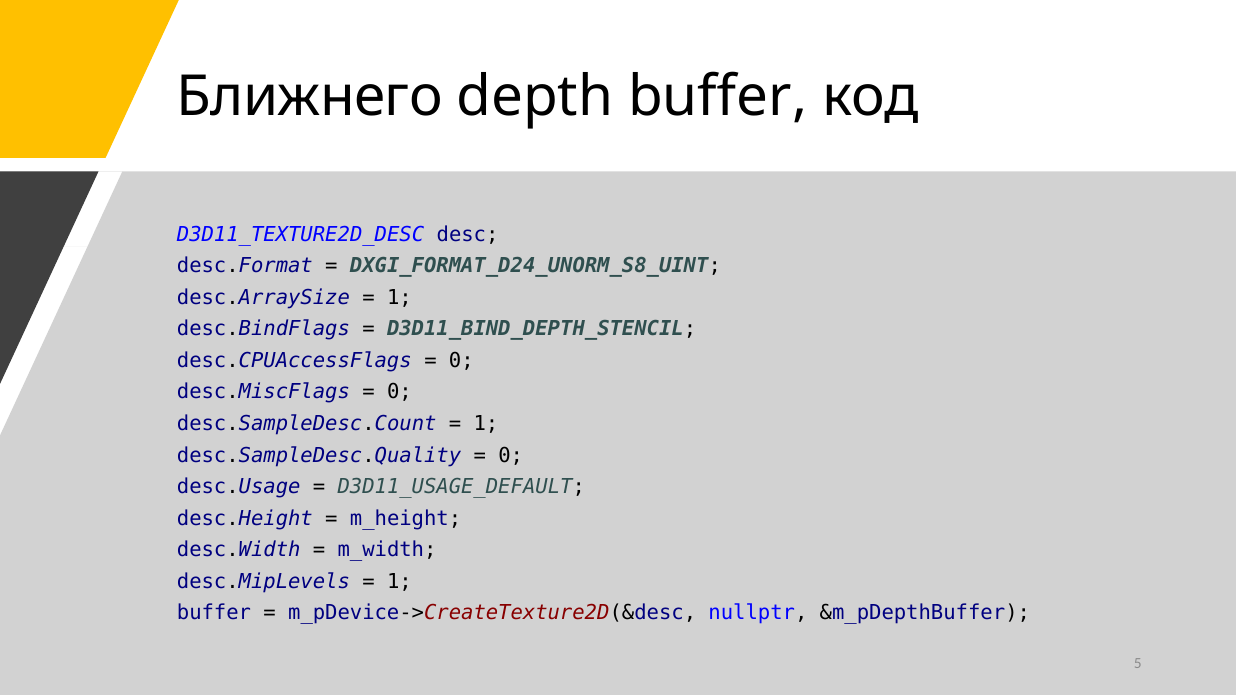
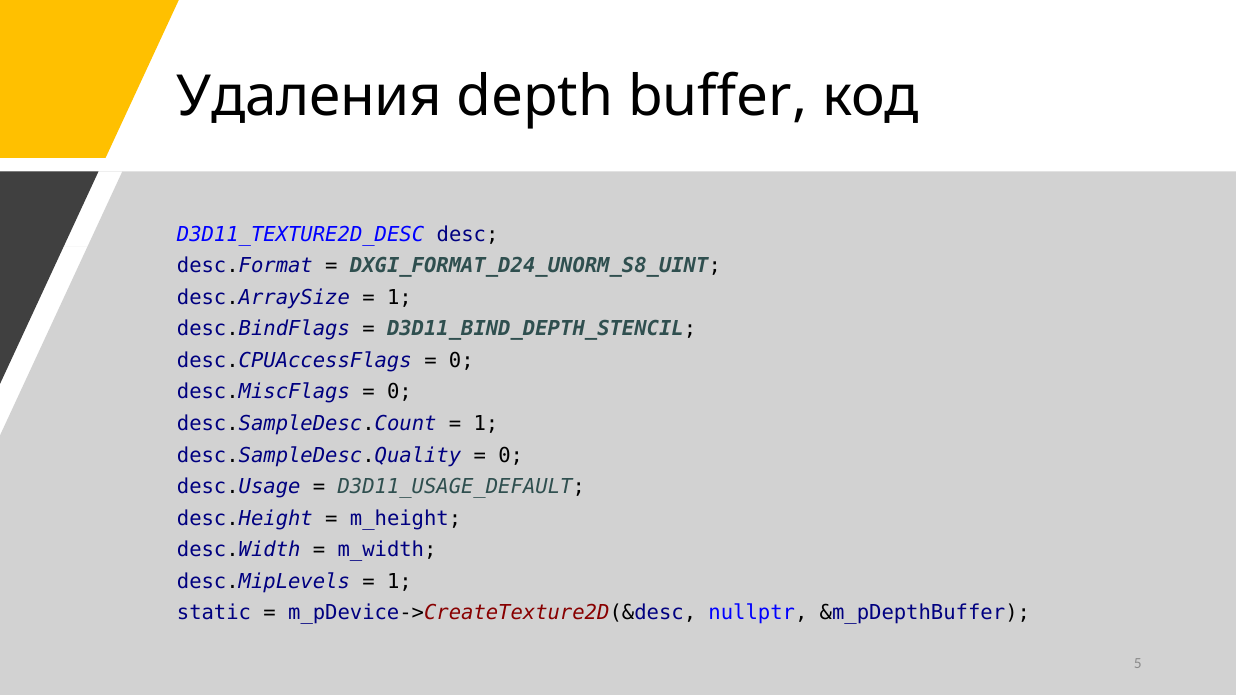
Ближнего: Ближнего -> Удаления
buffer at (214, 613): buffer -> static
